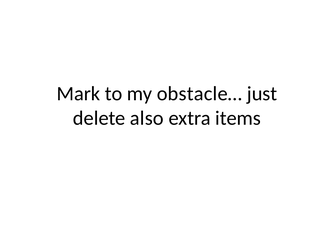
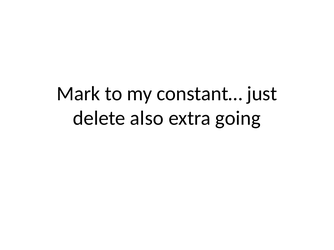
obstacle…: obstacle… -> constant…
items: items -> going
